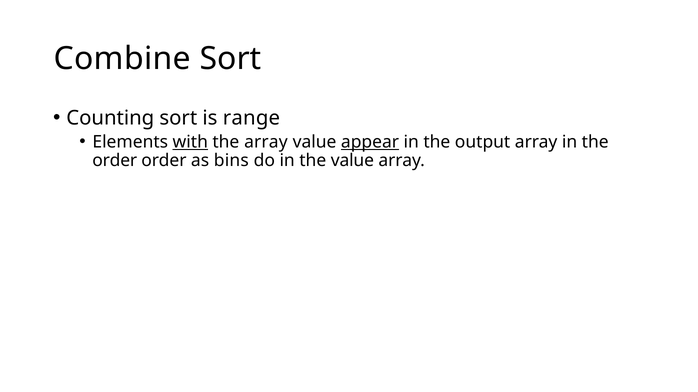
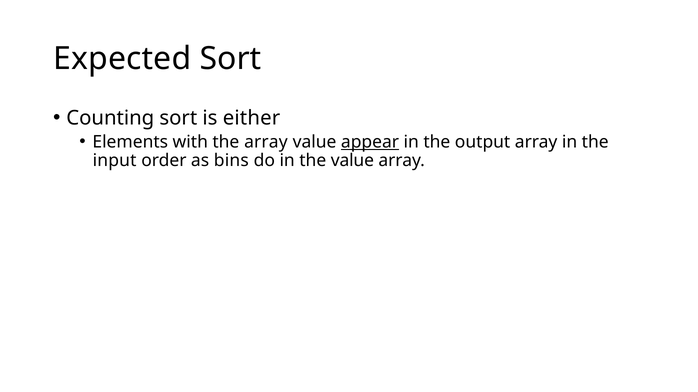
Combine: Combine -> Expected
range: range -> either
with underline: present -> none
order at (115, 161): order -> input
